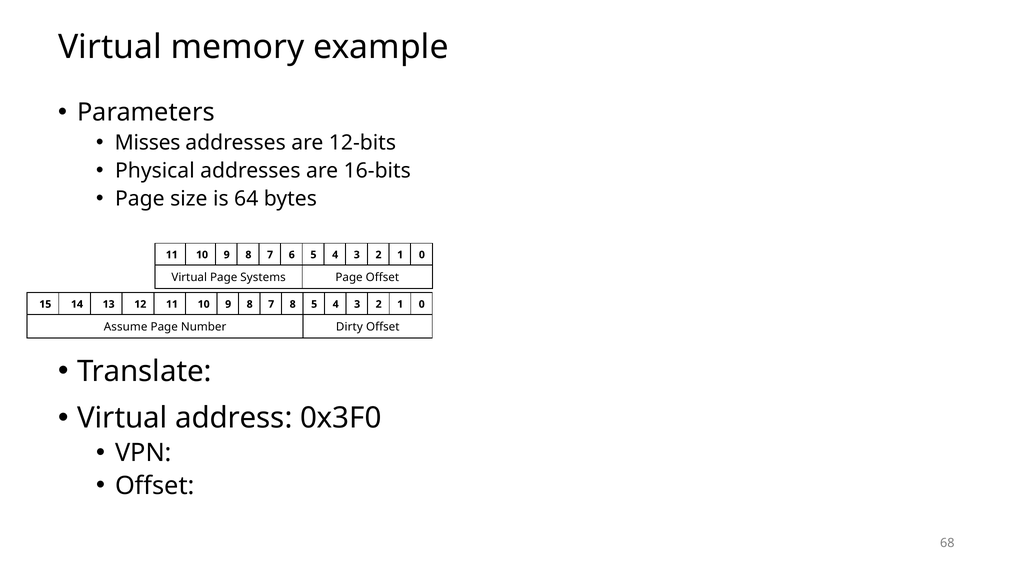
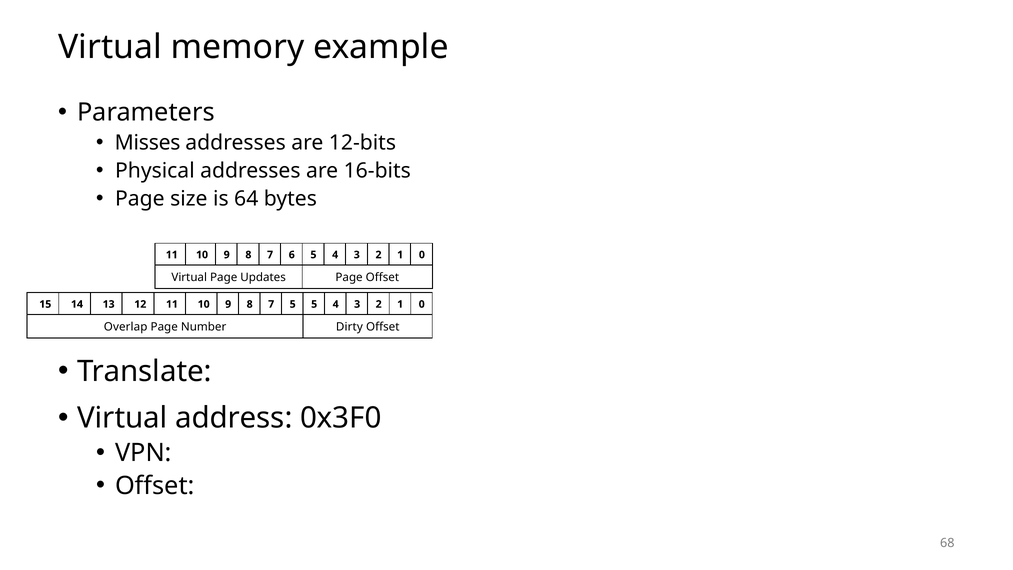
Systems: Systems -> Updates
7 8: 8 -> 5
Assume: Assume -> Overlap
